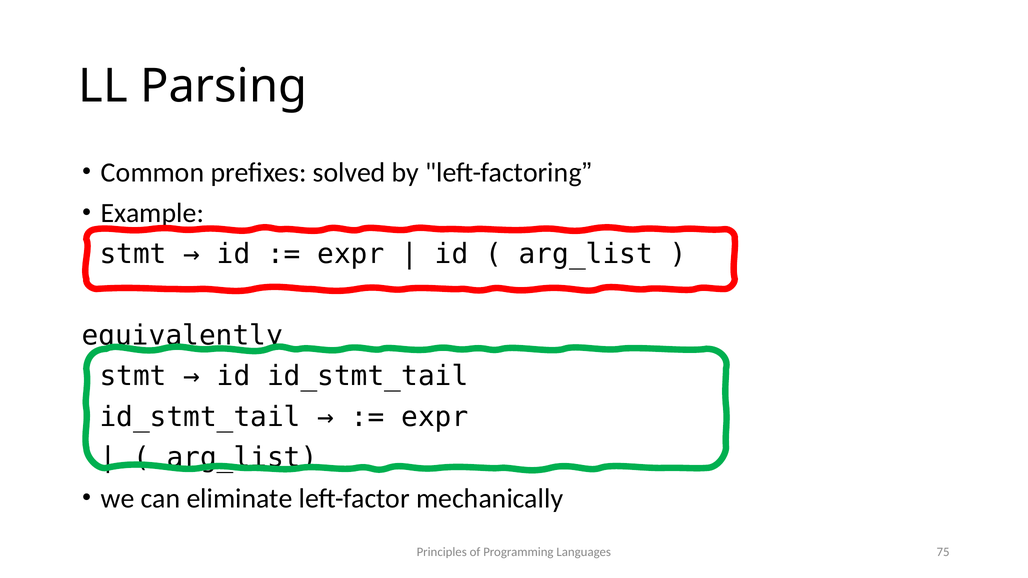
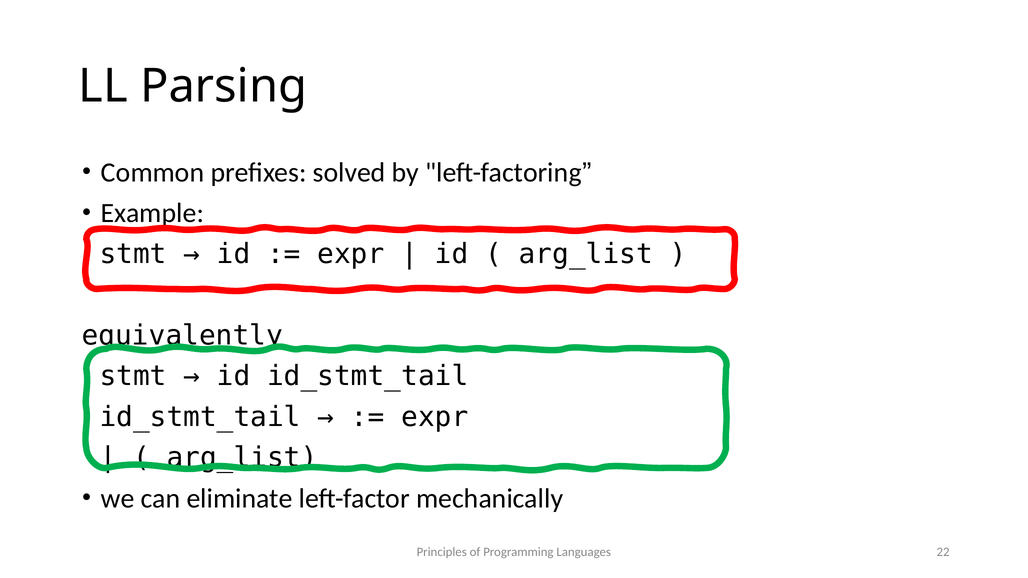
75: 75 -> 22
